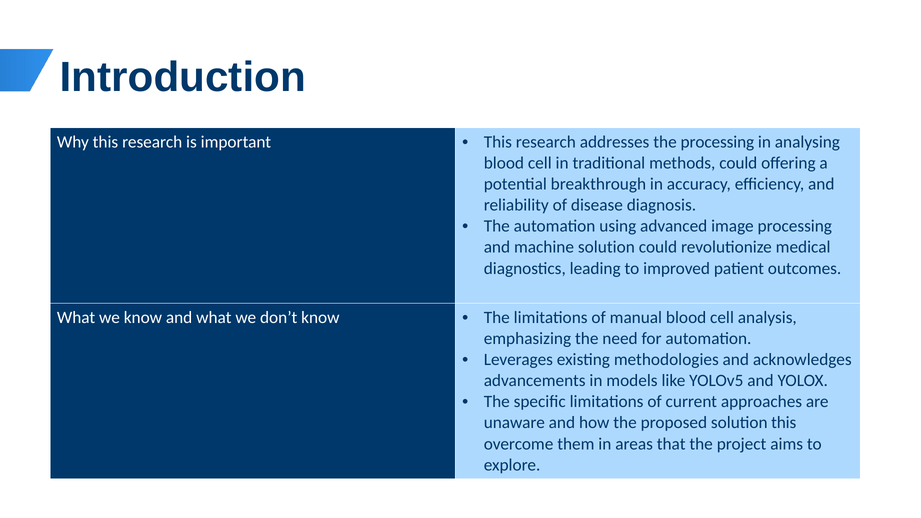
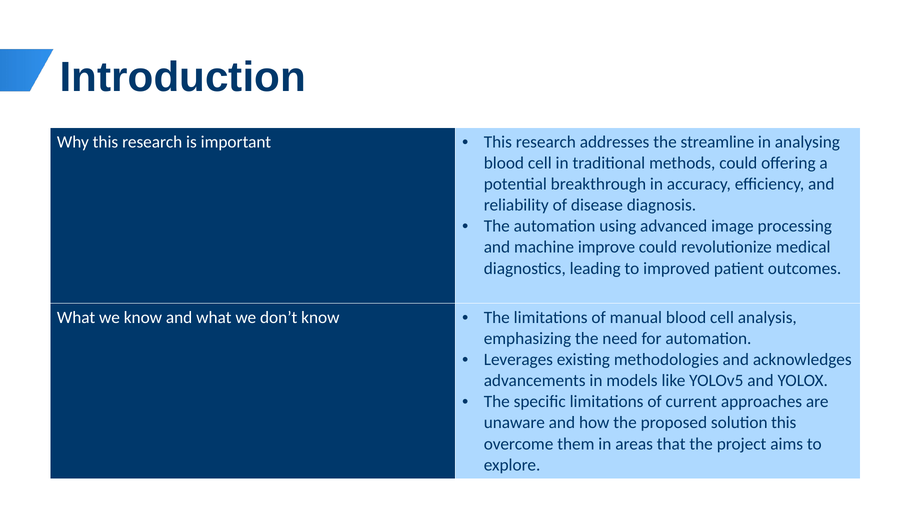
the processing: processing -> streamline
machine solution: solution -> improve
